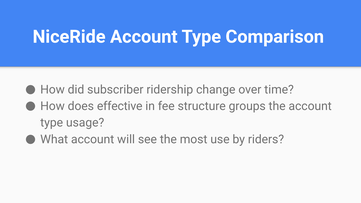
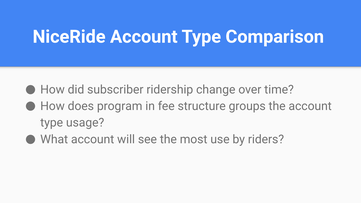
effective: effective -> program
